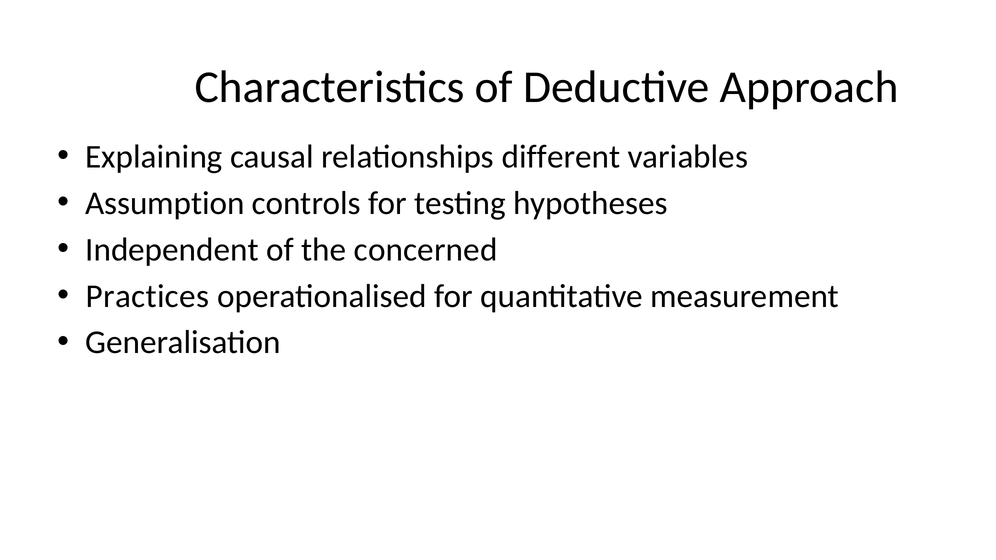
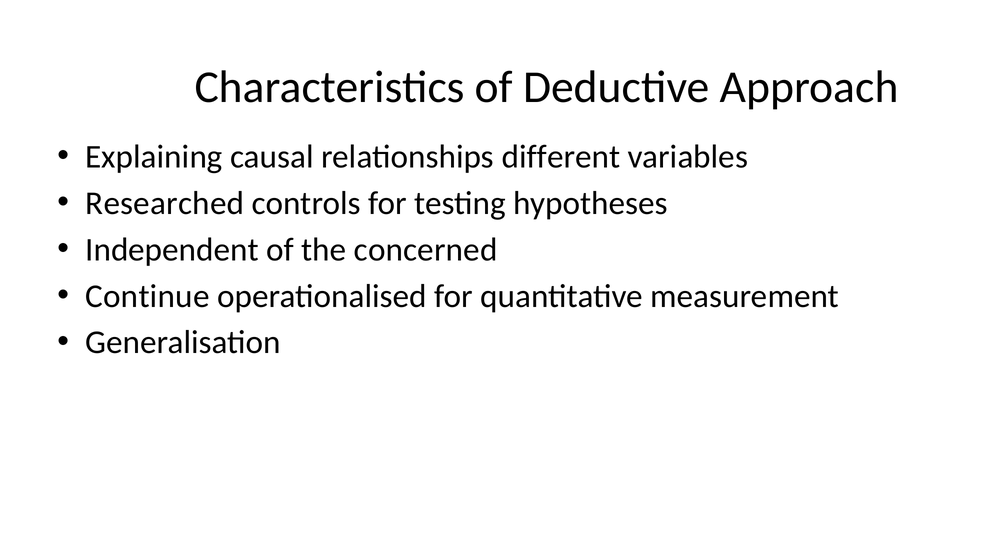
Assumption: Assumption -> Researched
Practices: Practices -> Continue
